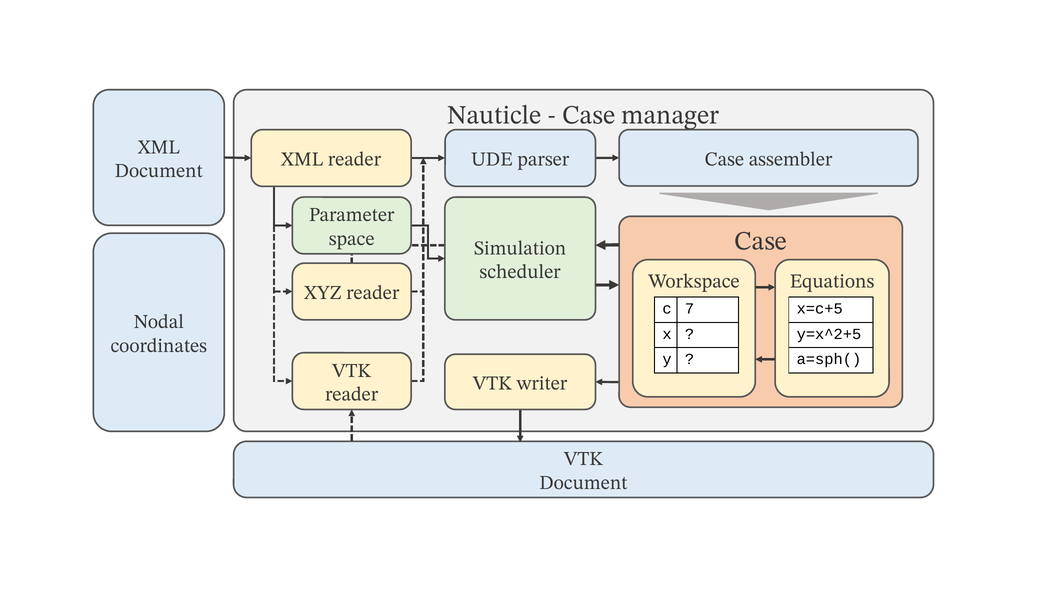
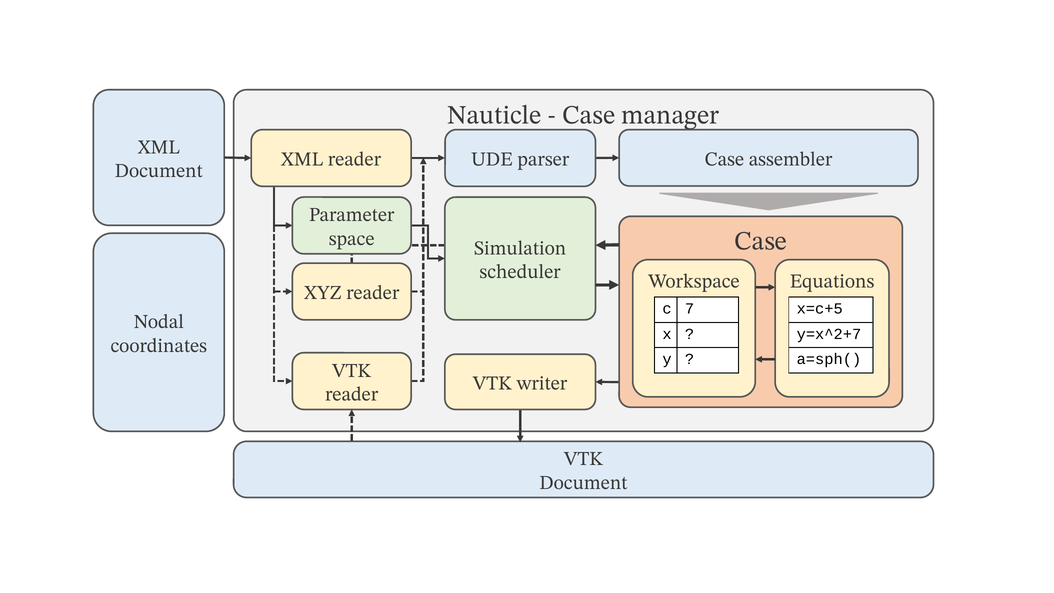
y=x^2+5: y=x^2+5 -> y=x^2+7
